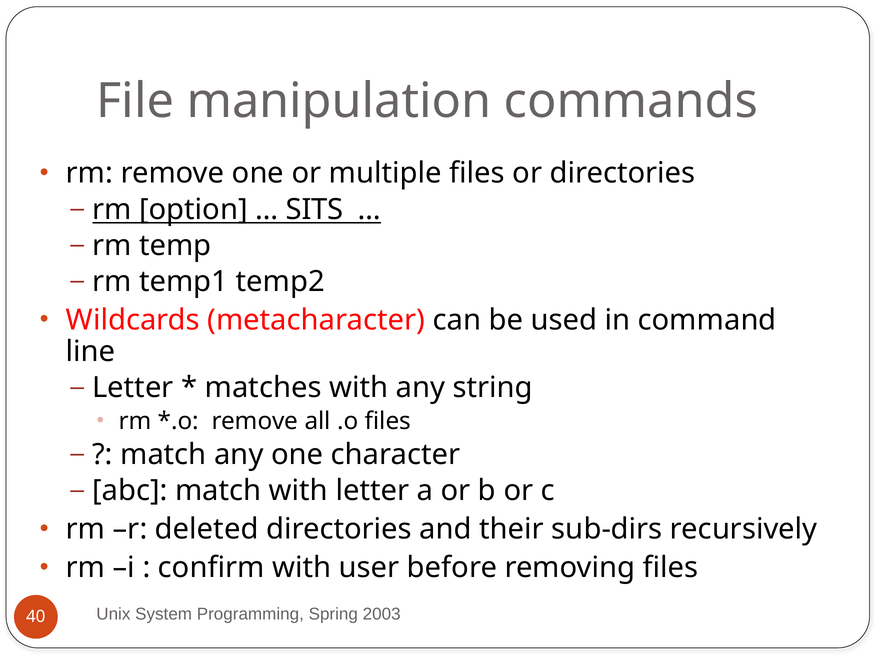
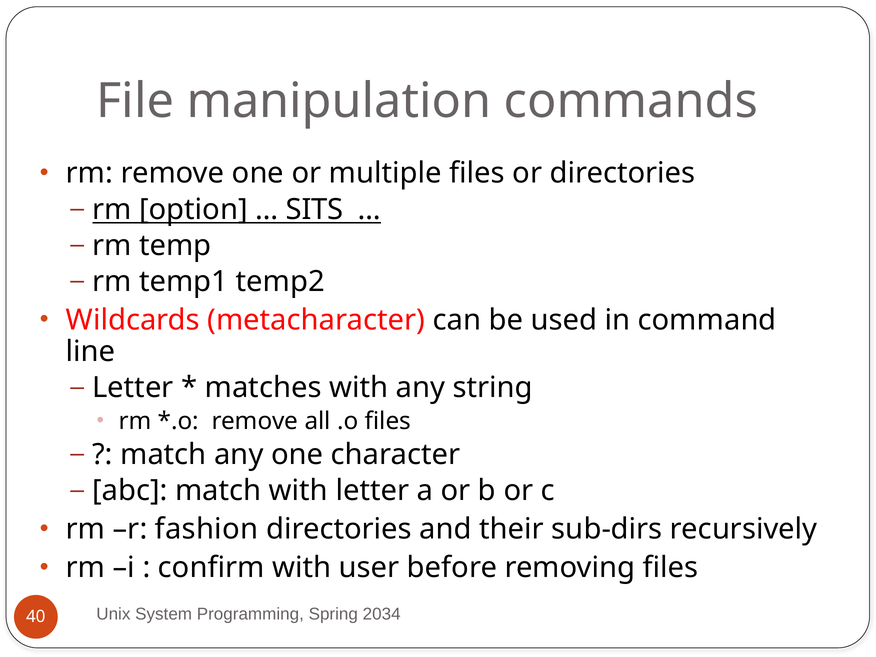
deleted: deleted -> fashion
2003: 2003 -> 2034
